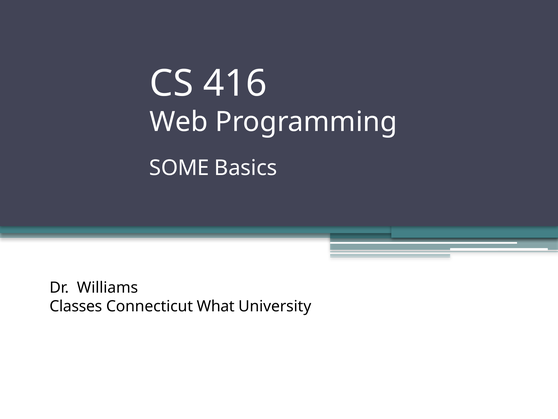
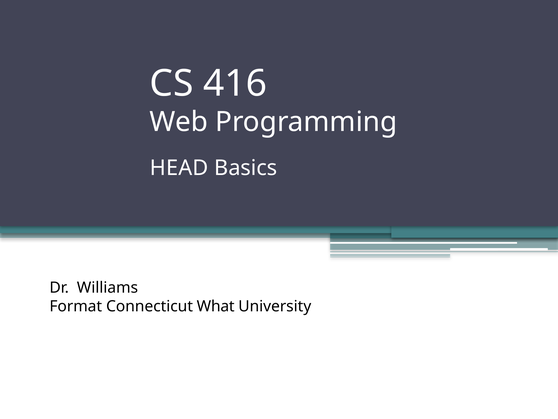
SOME: SOME -> HEAD
Classes: Classes -> Format
